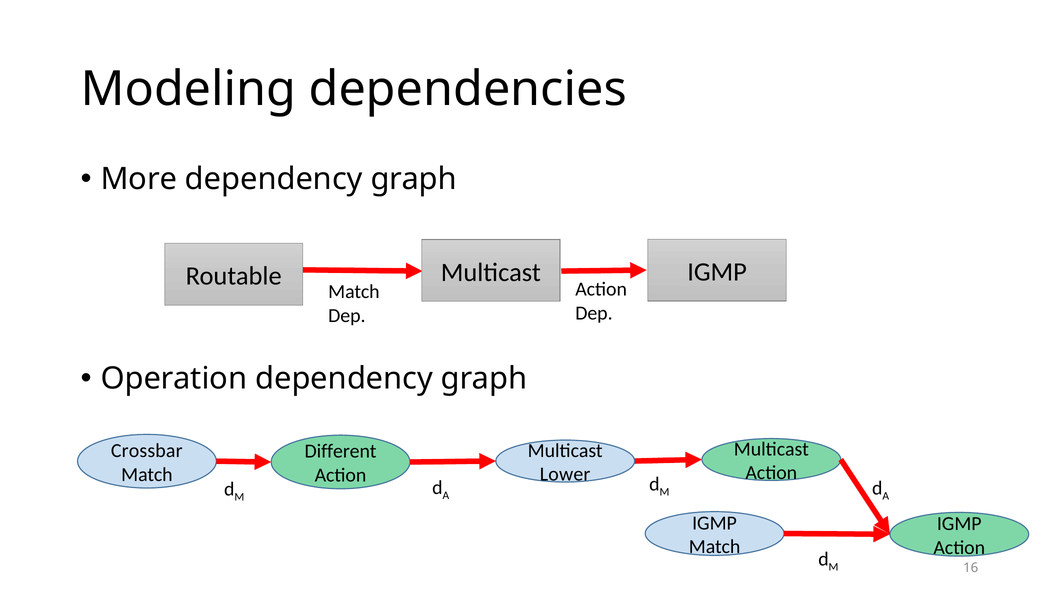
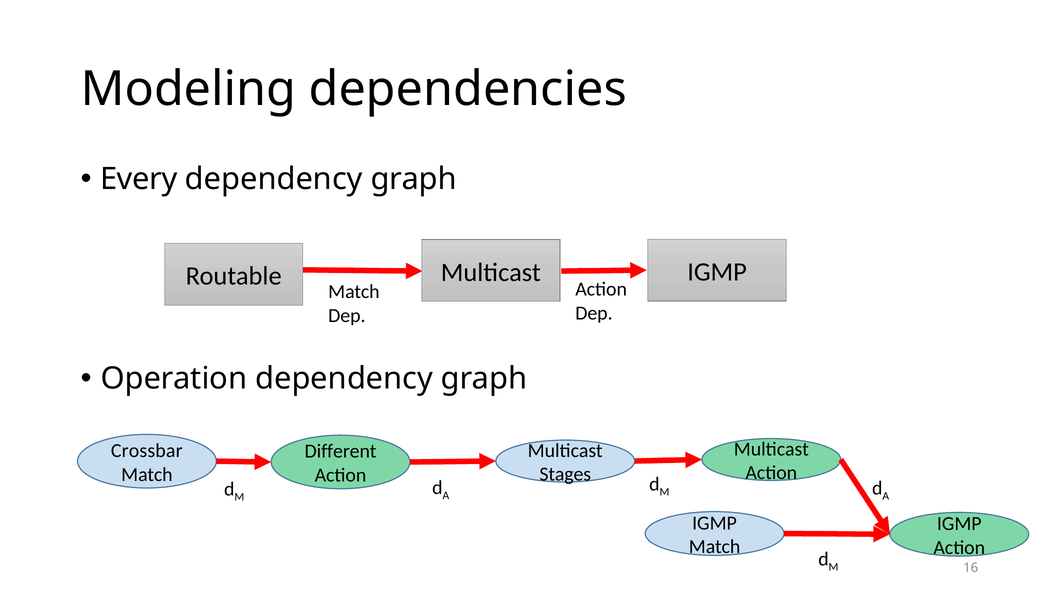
More: More -> Every
Lower: Lower -> Stages
